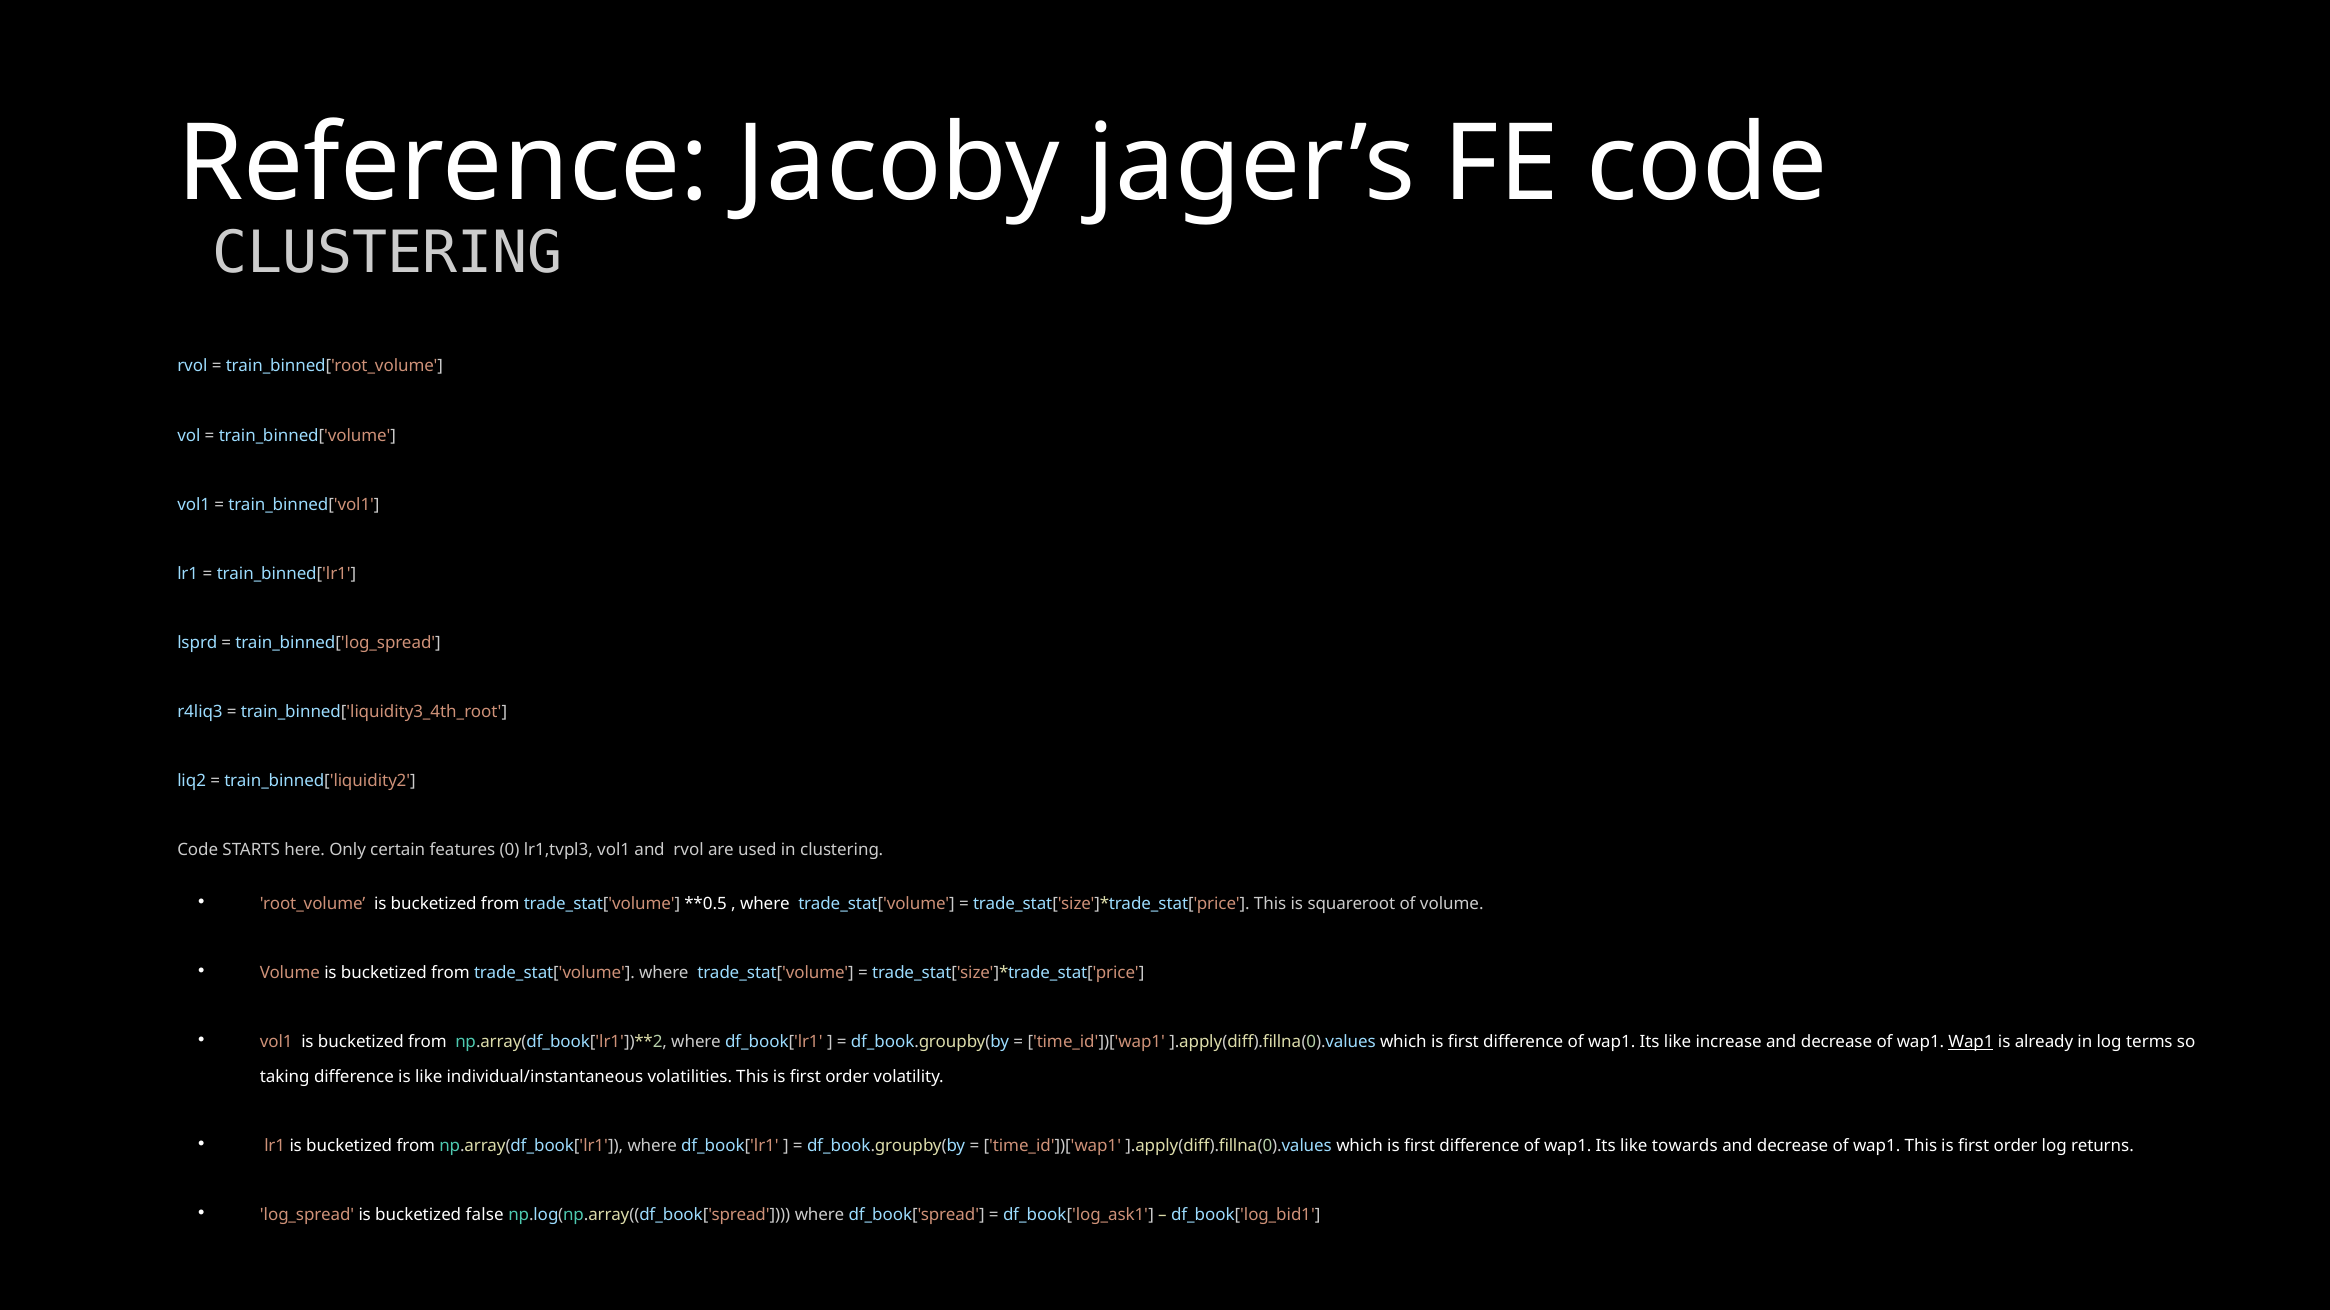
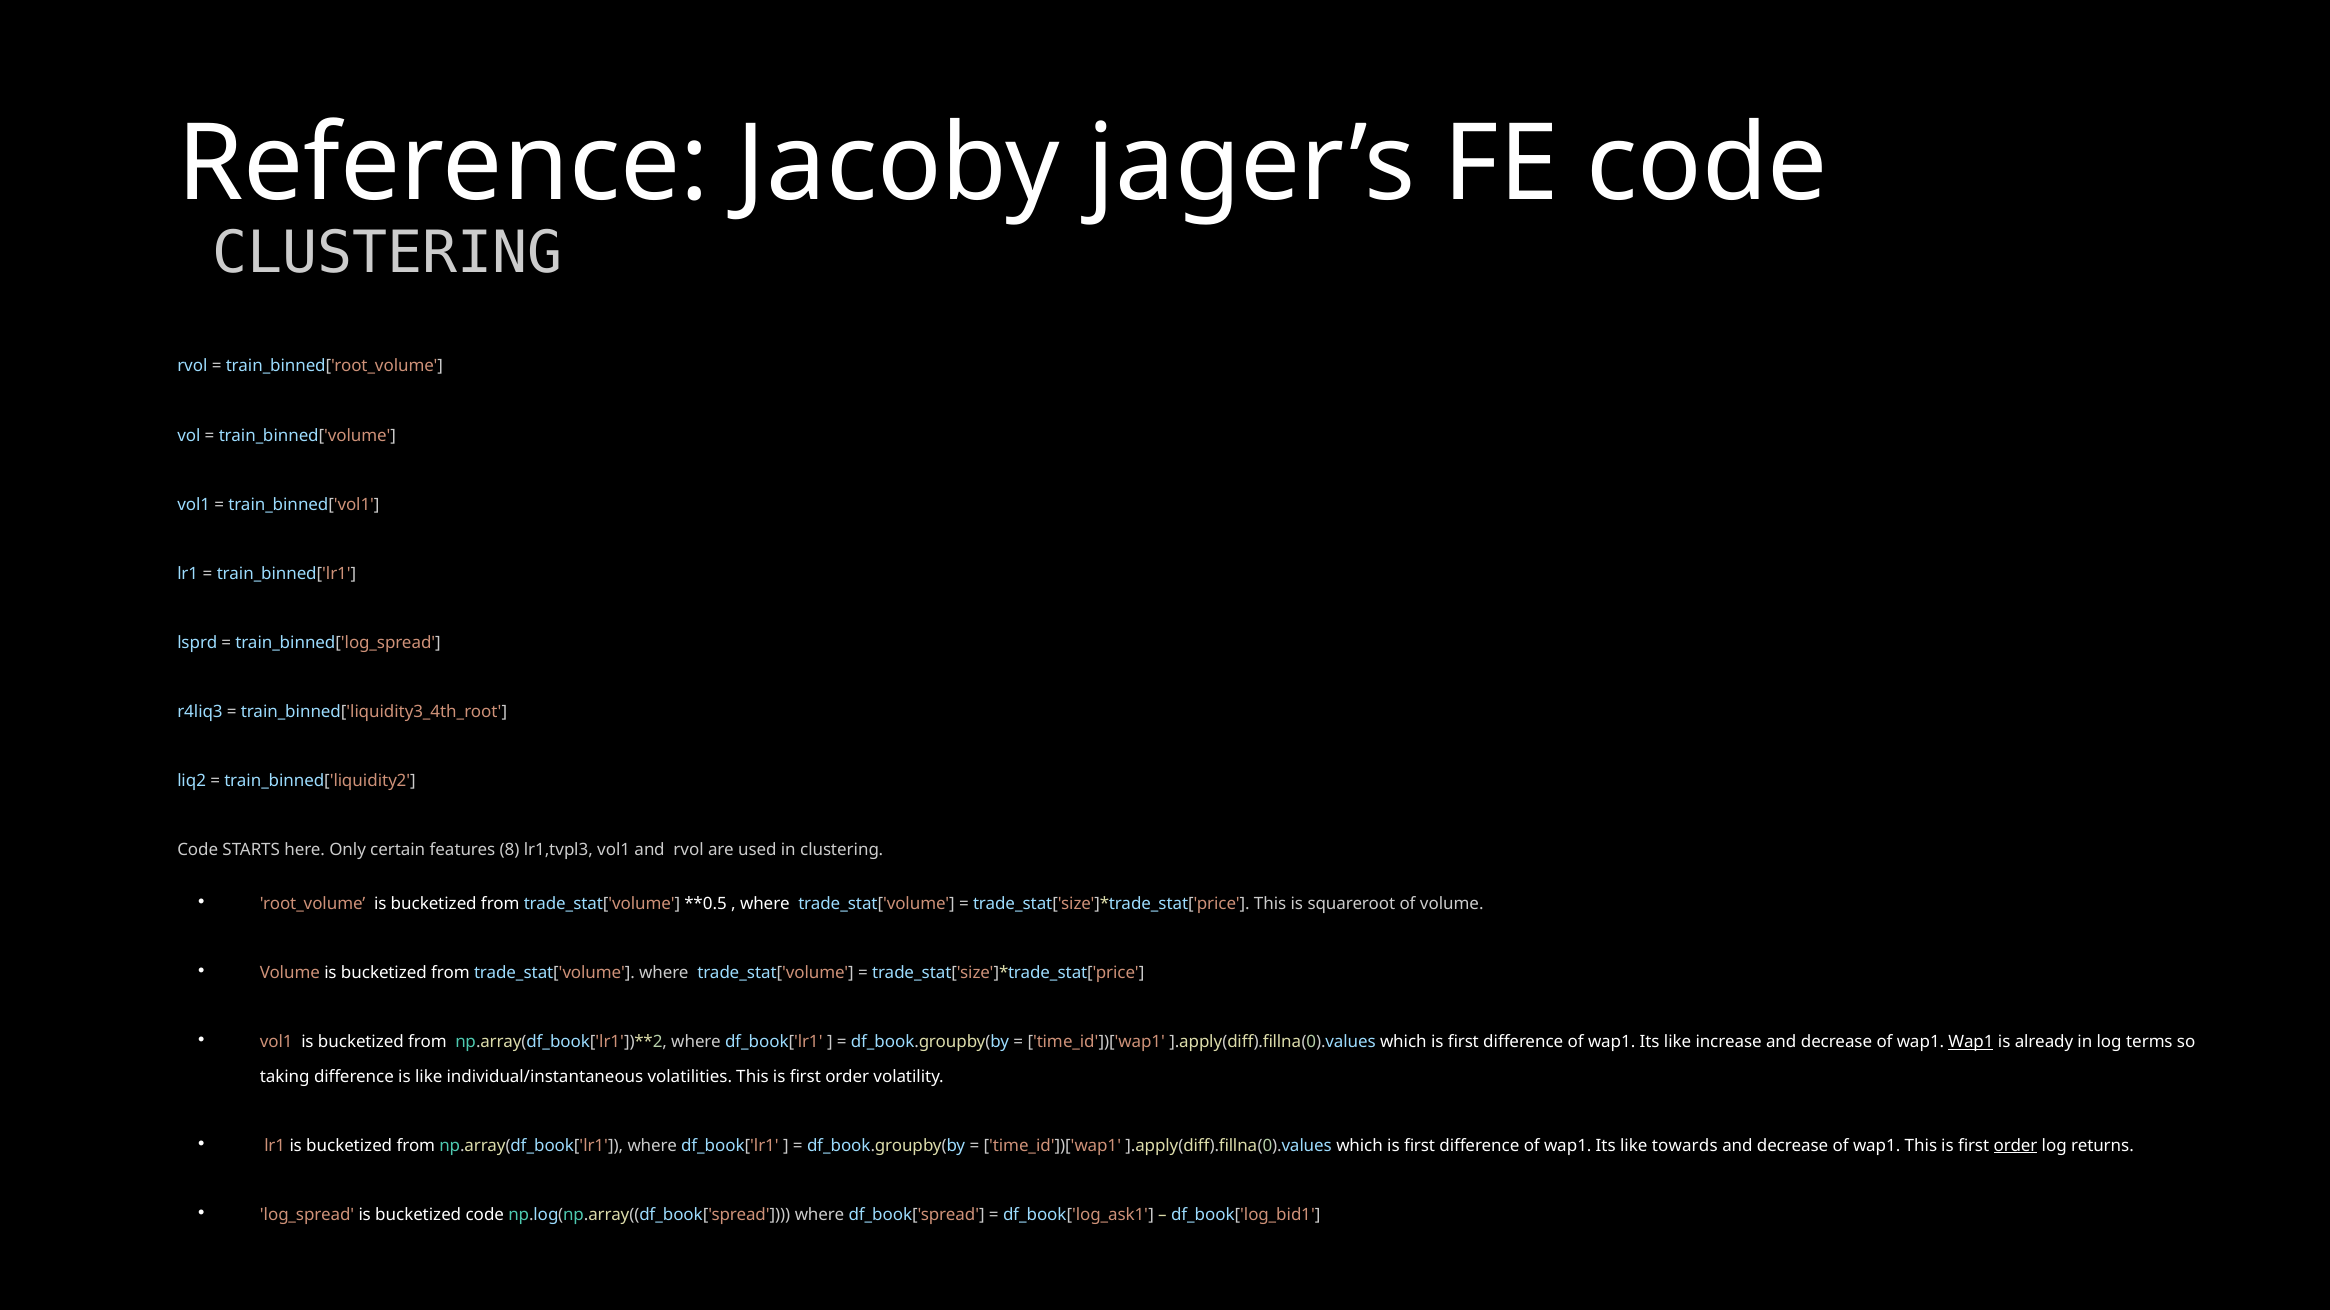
0: 0 -> 8
order at (2016, 1146) underline: none -> present
bucketized false: false -> code
